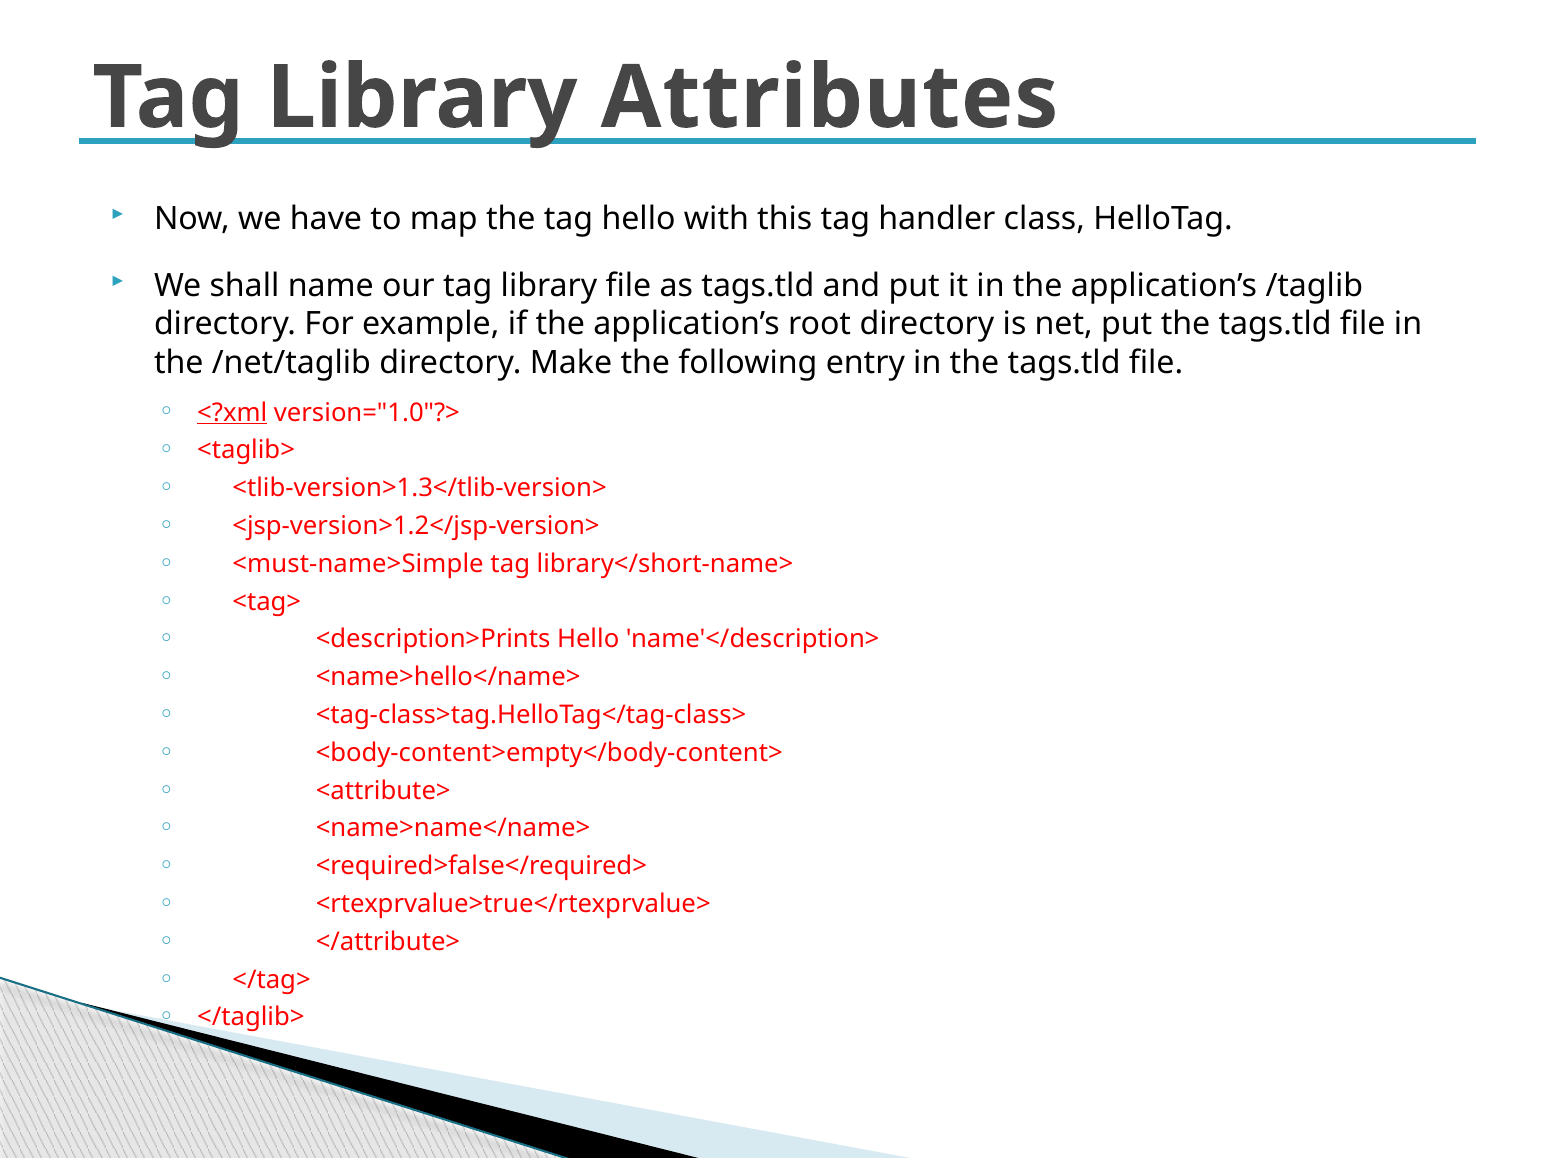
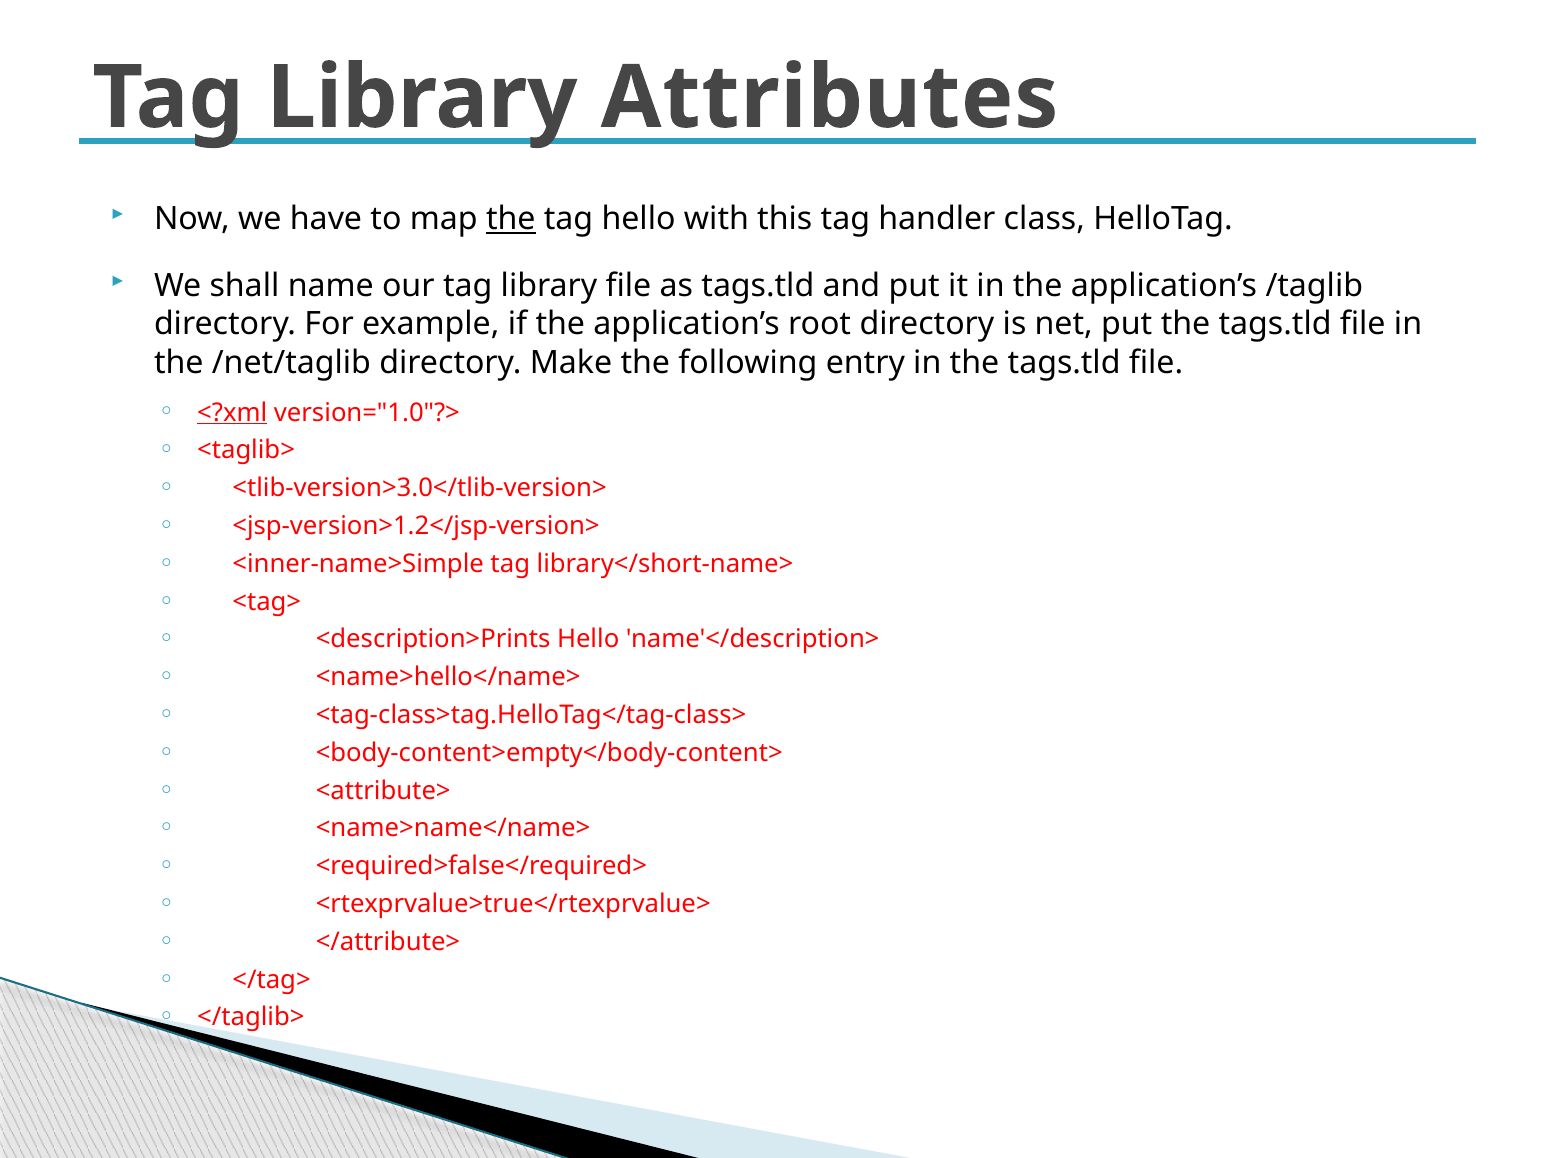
the at (511, 219) underline: none -> present
<tlib-version>1.3</tlib-version>: <tlib-version>1.3</tlib-version> -> <tlib-version>3.0</tlib-version>
<must-name>Simple: <must-name>Simple -> <inner-name>Simple
